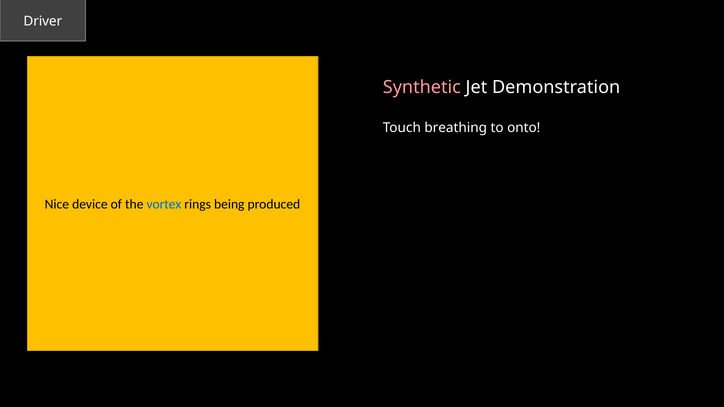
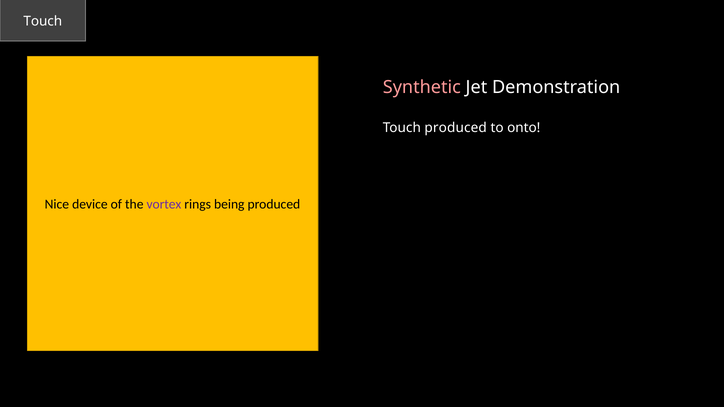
Driver at (43, 21): Driver -> Touch
Touch breathing: breathing -> produced
vortex colour: blue -> purple
